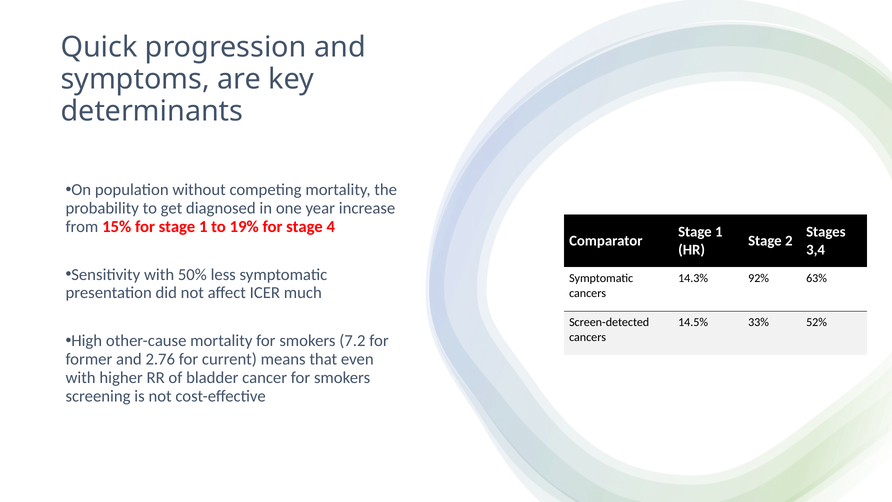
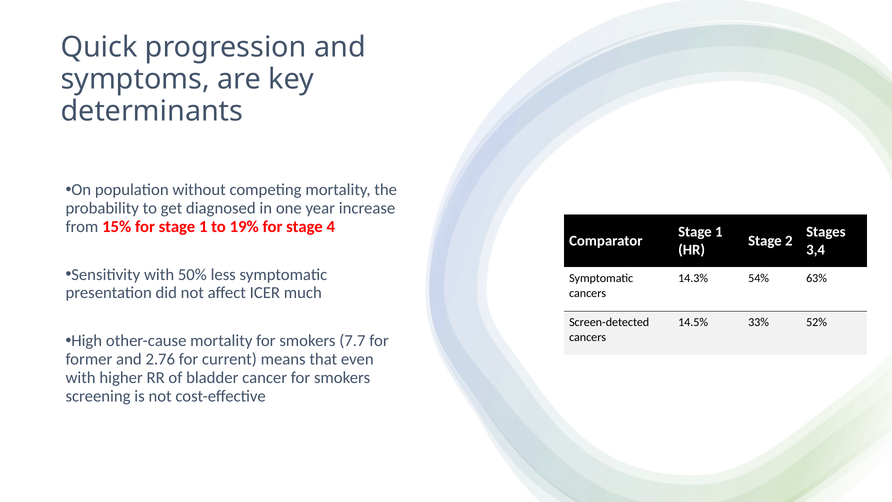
92%: 92% -> 54%
7.2: 7.2 -> 7.7
